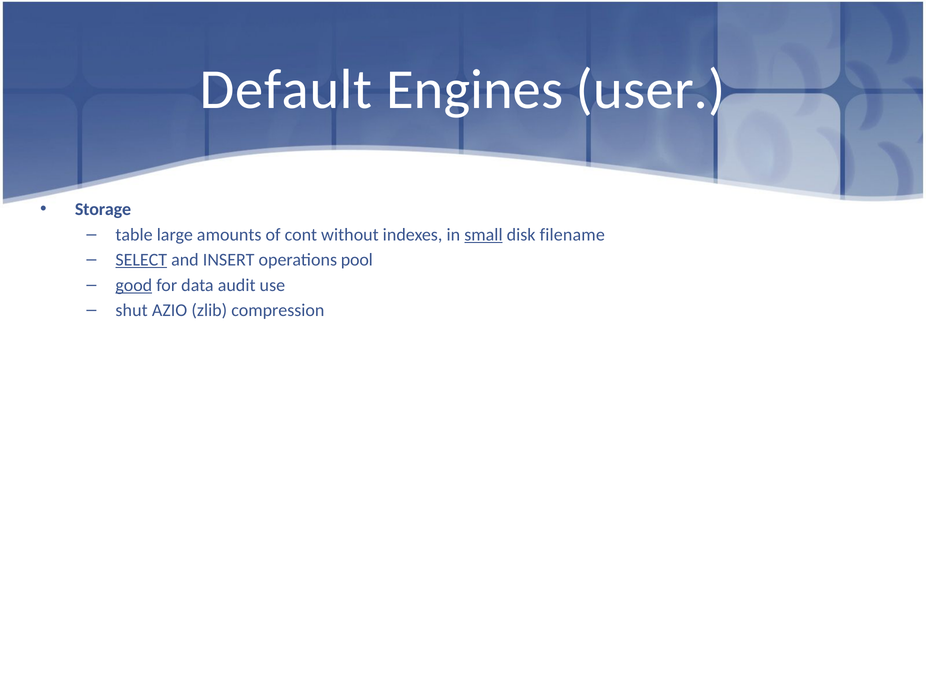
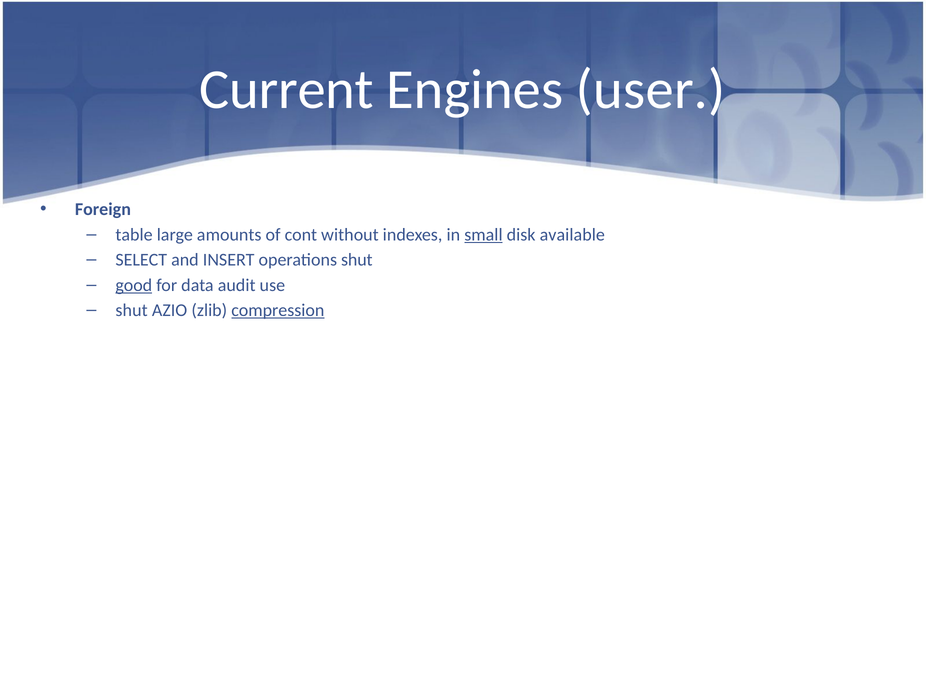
Default: Default -> Current
Storage: Storage -> Foreign
filename: filename -> available
SELECT underline: present -> none
operations pool: pool -> shut
compression underline: none -> present
